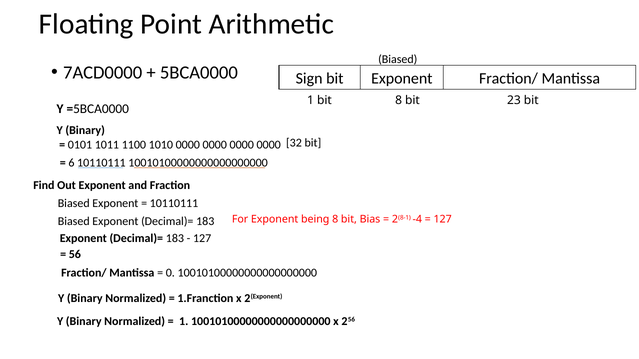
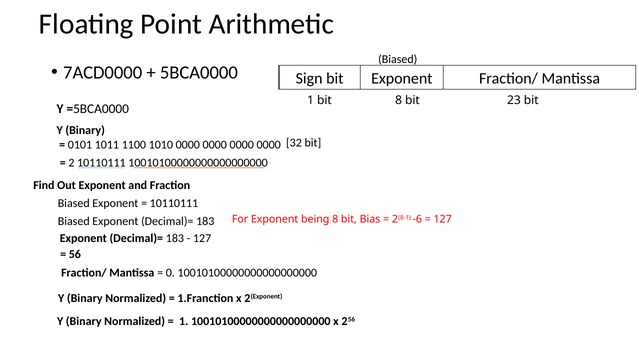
6: 6 -> 2
-4: -4 -> -6
